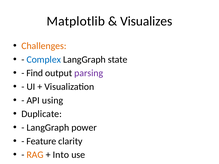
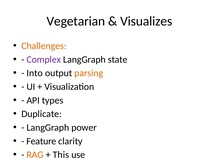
Matplotlib: Matplotlib -> Vegetarian
Complex colour: blue -> purple
Find: Find -> Into
parsing colour: purple -> orange
using: using -> types
Into: Into -> This
